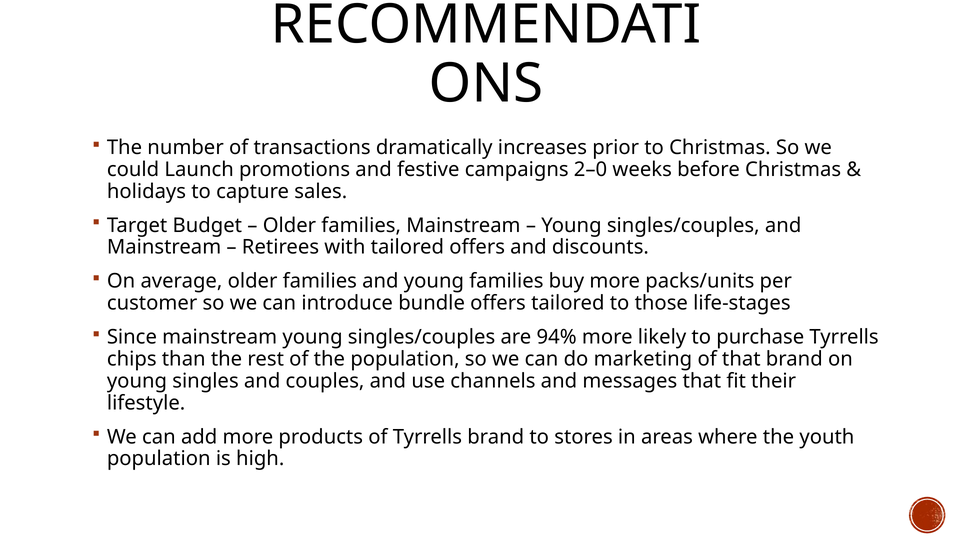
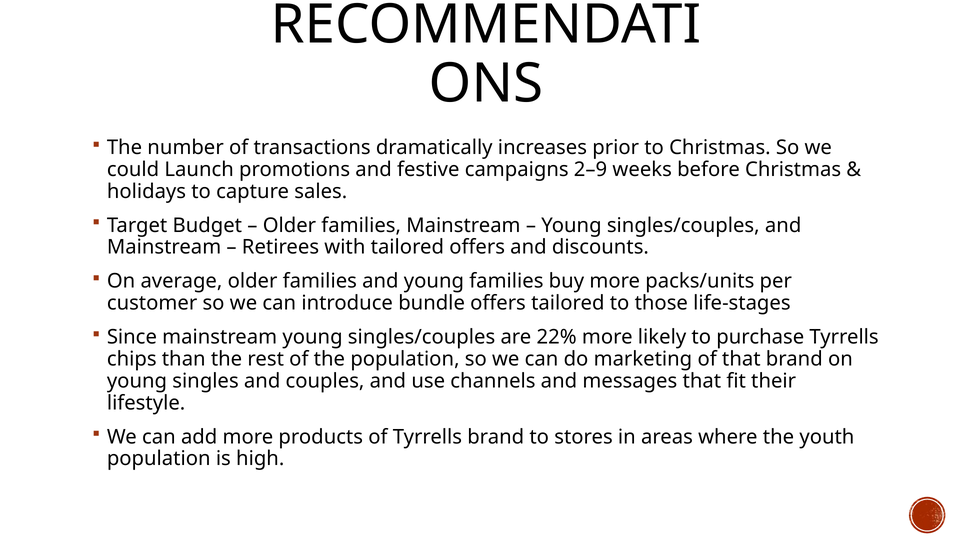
2–0: 2–0 -> 2–9
94%: 94% -> 22%
